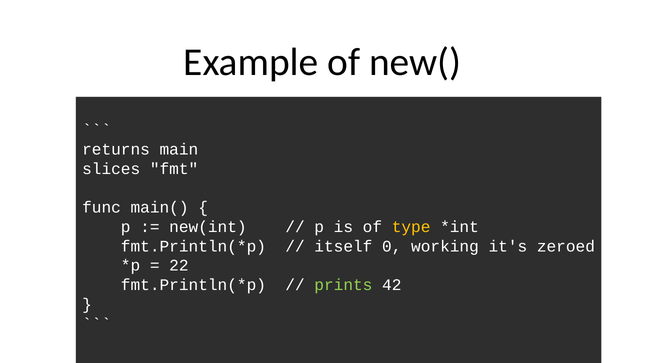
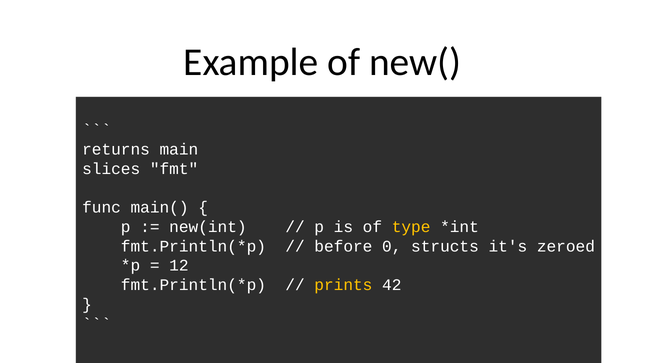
itself: itself -> before
working: working -> structs
22: 22 -> 12
prints colour: light green -> yellow
